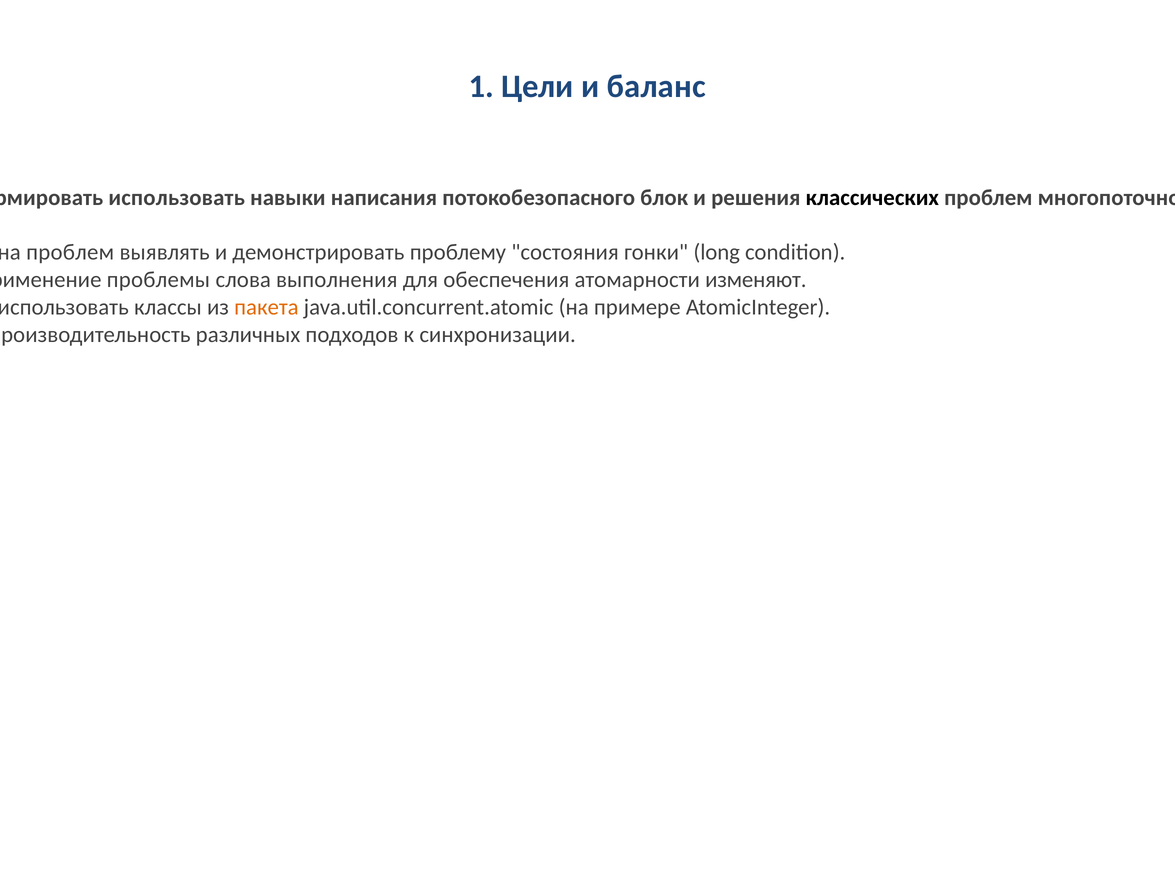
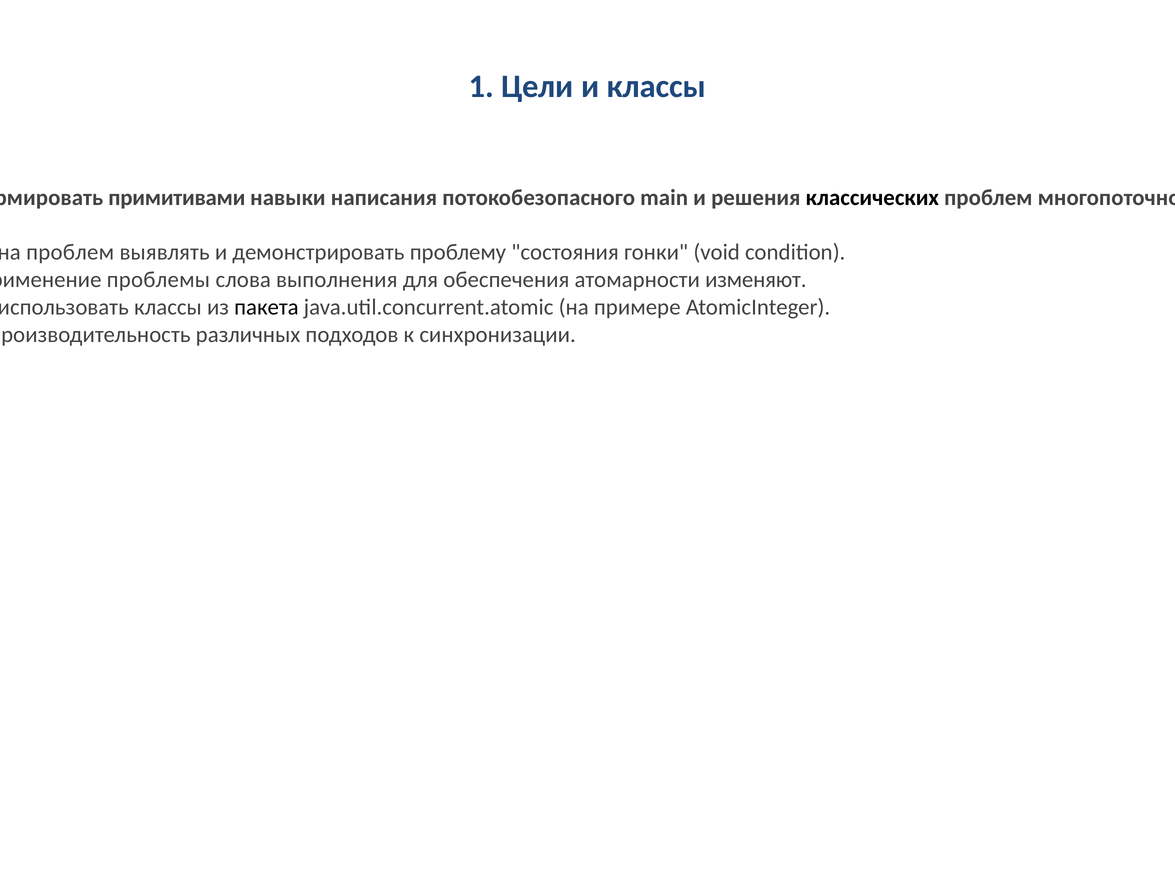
и баланс: баланс -> классы
использовать at (177, 197): использовать -> примитивами
блок: блок -> main
long: long -> void
пакета colour: orange -> black
